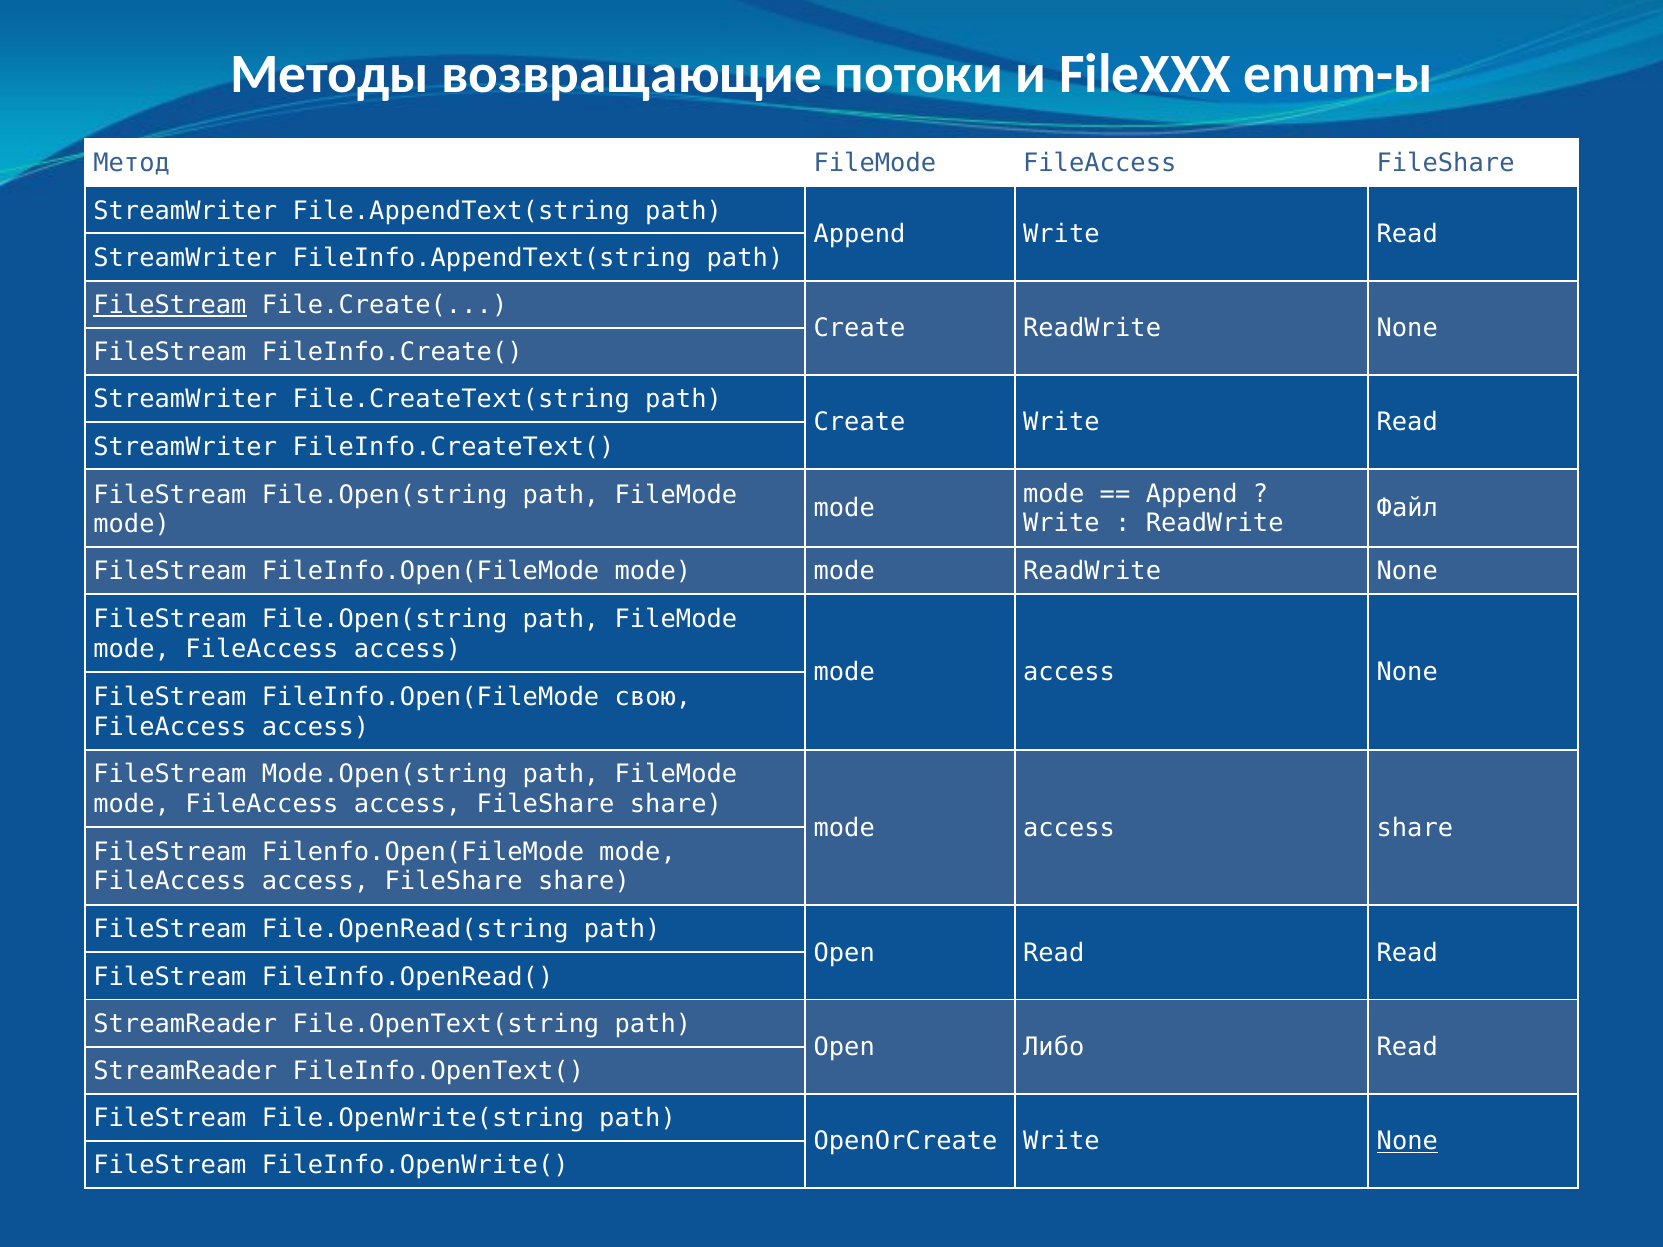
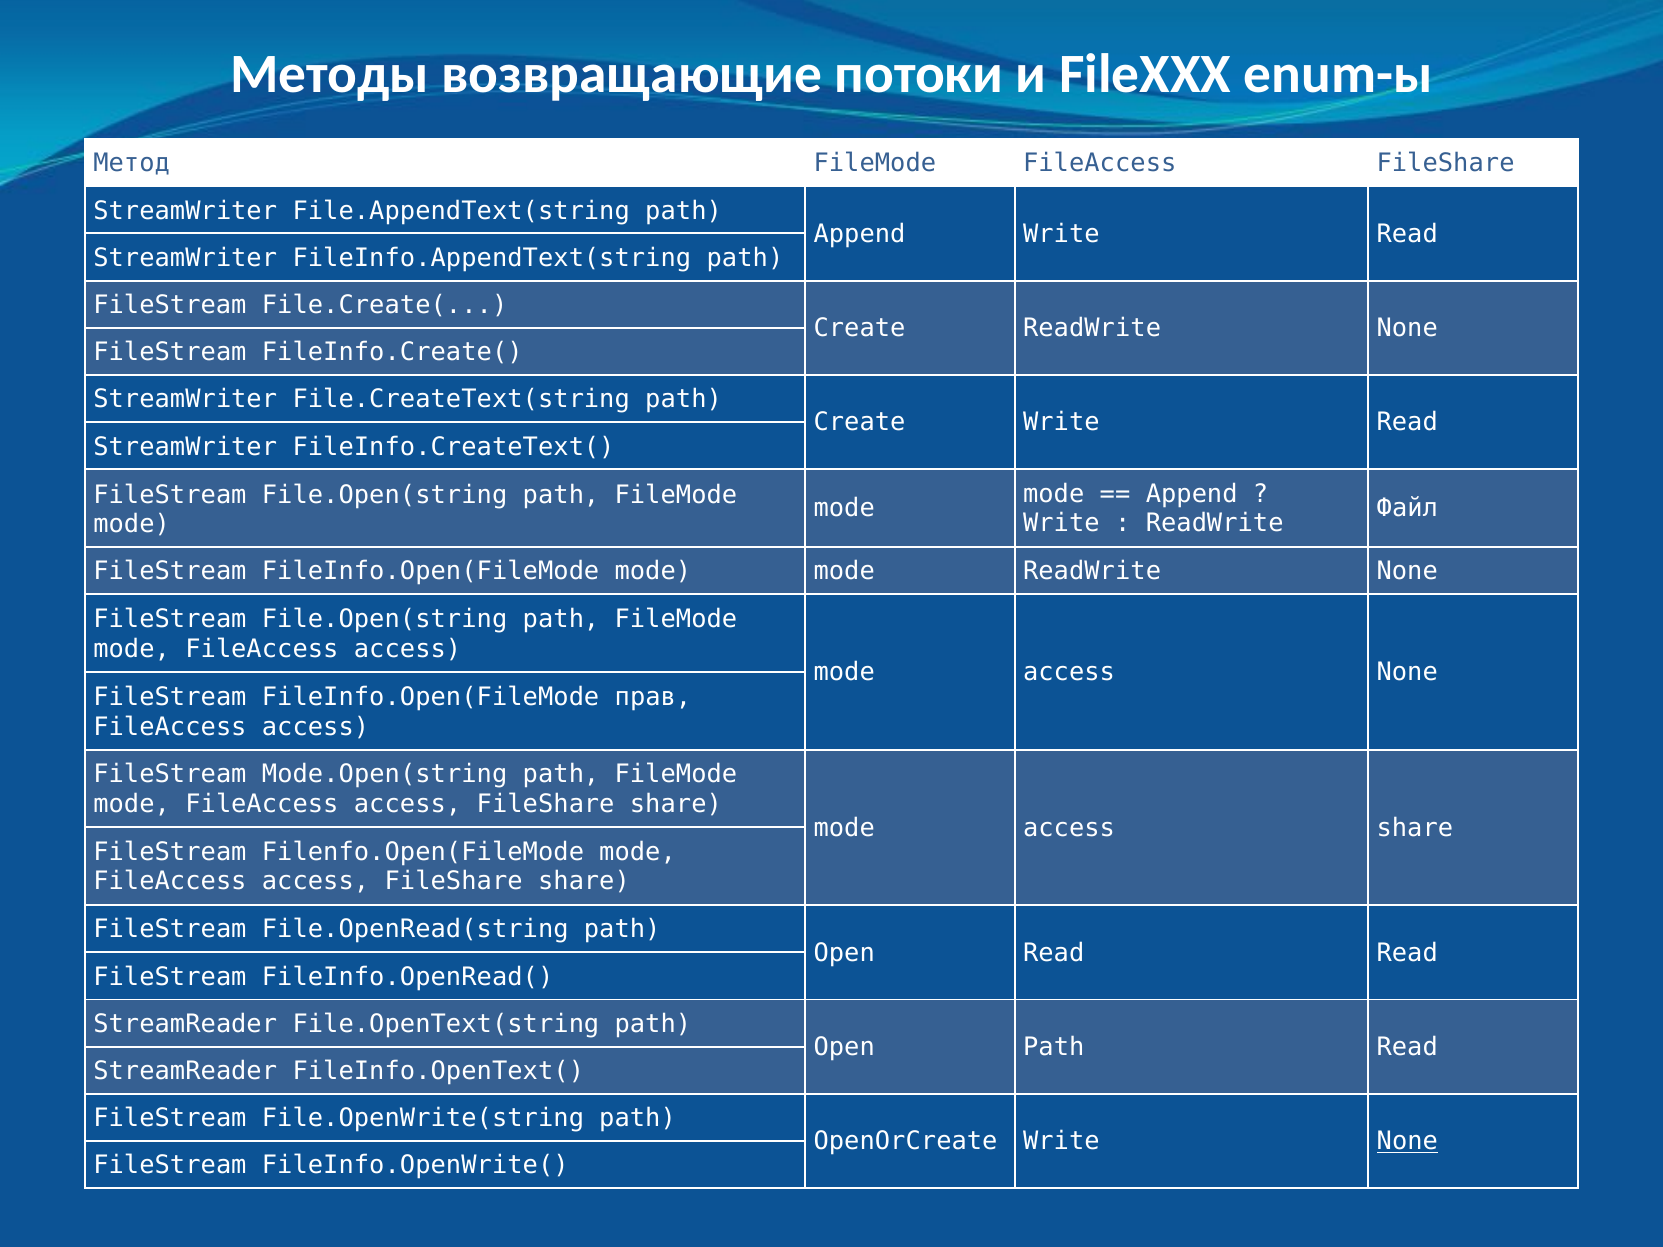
FileStream at (170, 305) underline: present -> none
свою: свою -> прав
Open Либо: Либо -> Path
